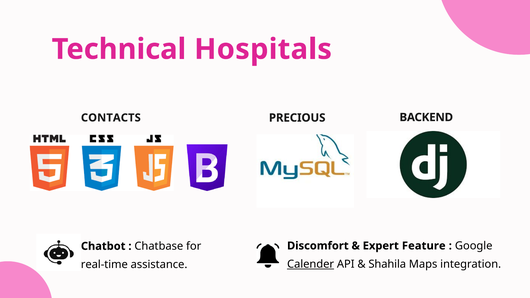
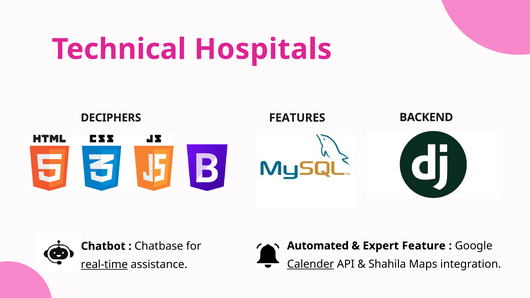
CONTACTS: CONTACTS -> DECIPHERS
PRECIOUS: PRECIOUS -> FEATURES
Discomfort: Discomfort -> Automated
real-time underline: none -> present
